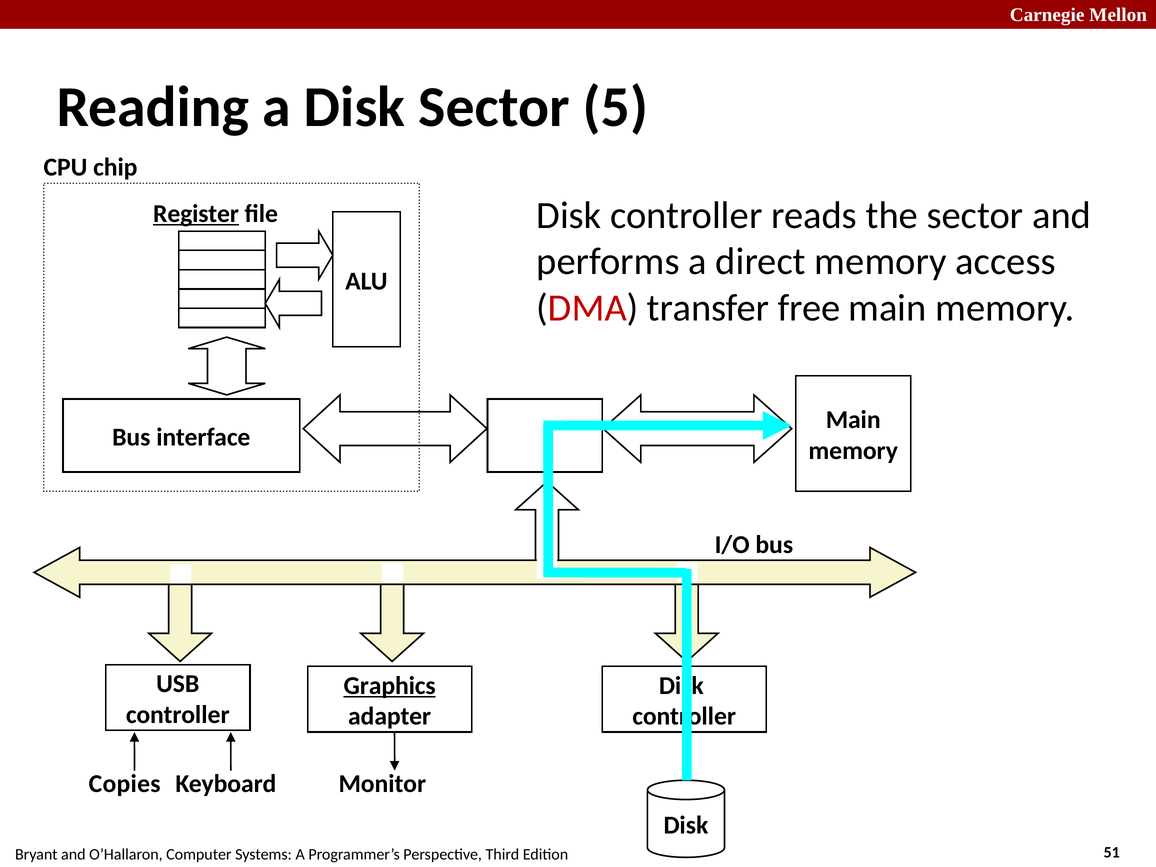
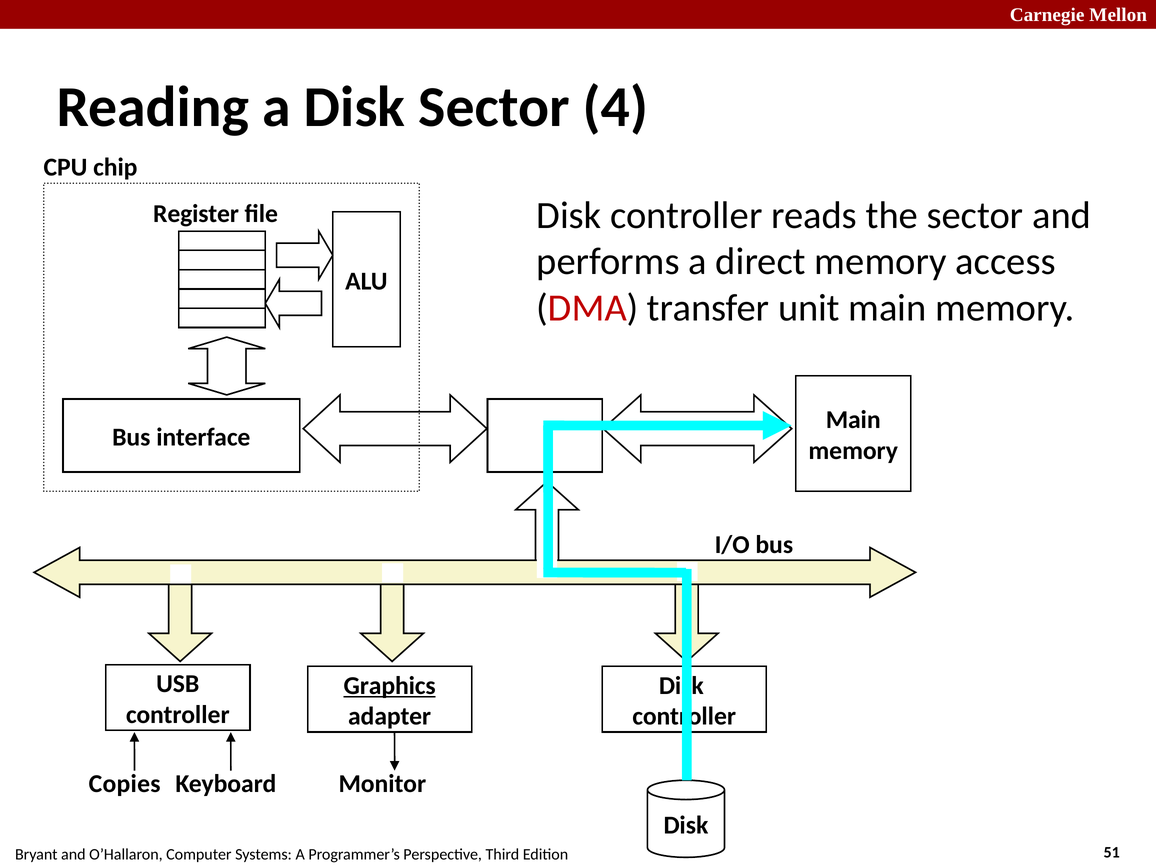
5: 5 -> 4
Register underline: present -> none
free: free -> unit
